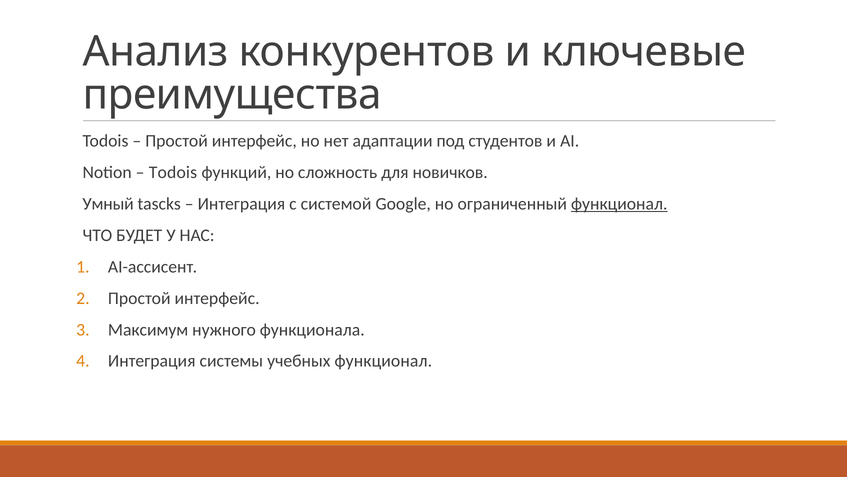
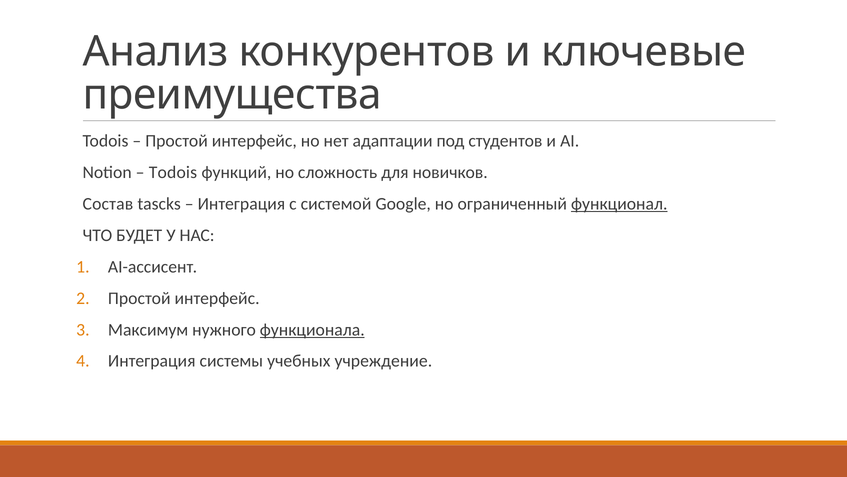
Умный: Умный -> Состав
функционала underline: none -> present
учебных функционал: функционал -> учреждение
